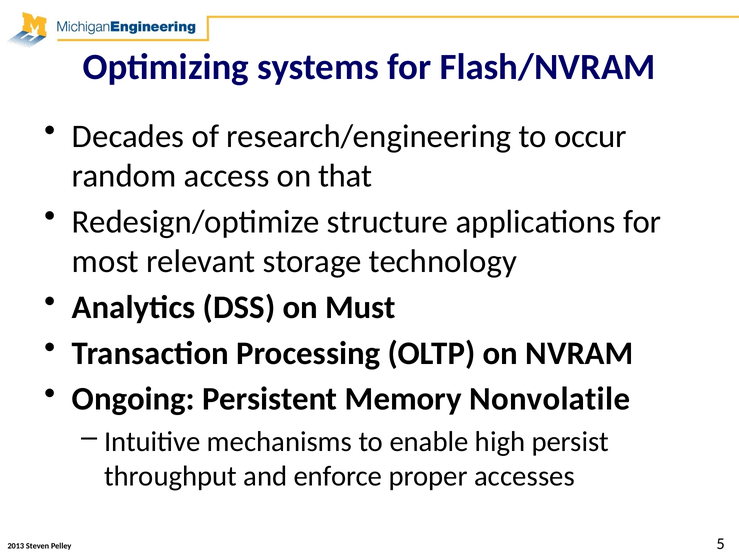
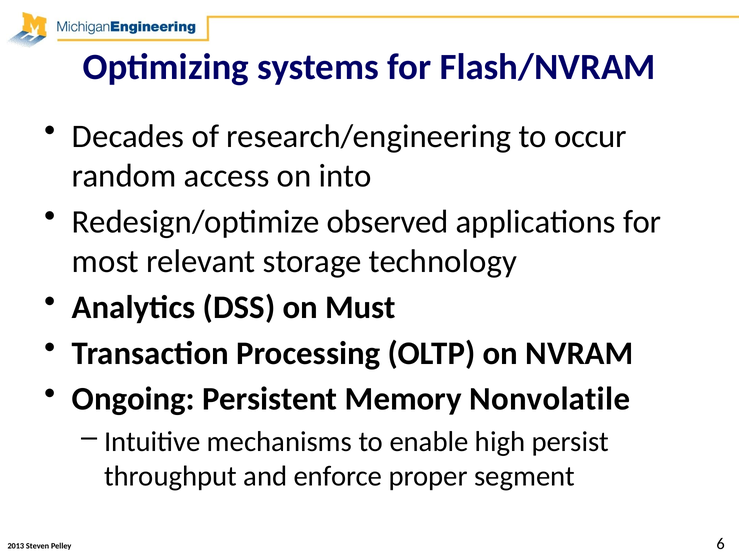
that: that -> into
structure: structure -> observed
accesses: accesses -> segment
5: 5 -> 6
